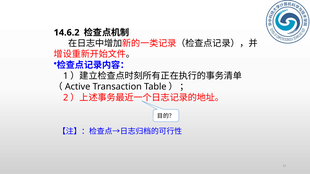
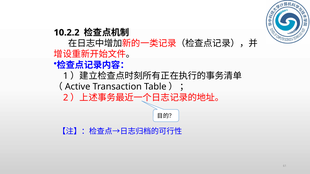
14.6.2: 14.6.2 -> 10.2.2
